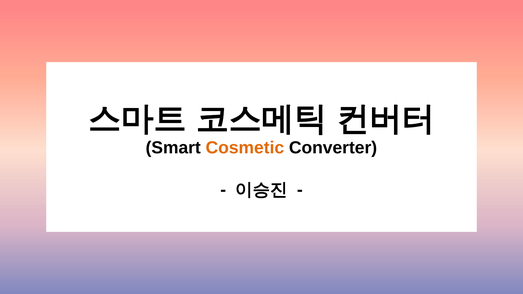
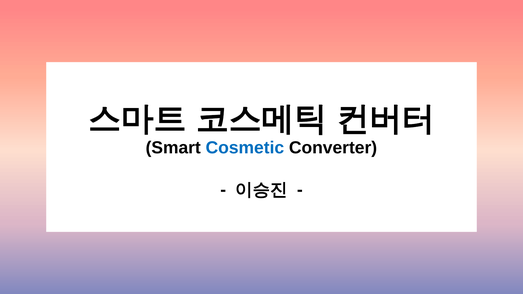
Cosmetic colour: orange -> blue
